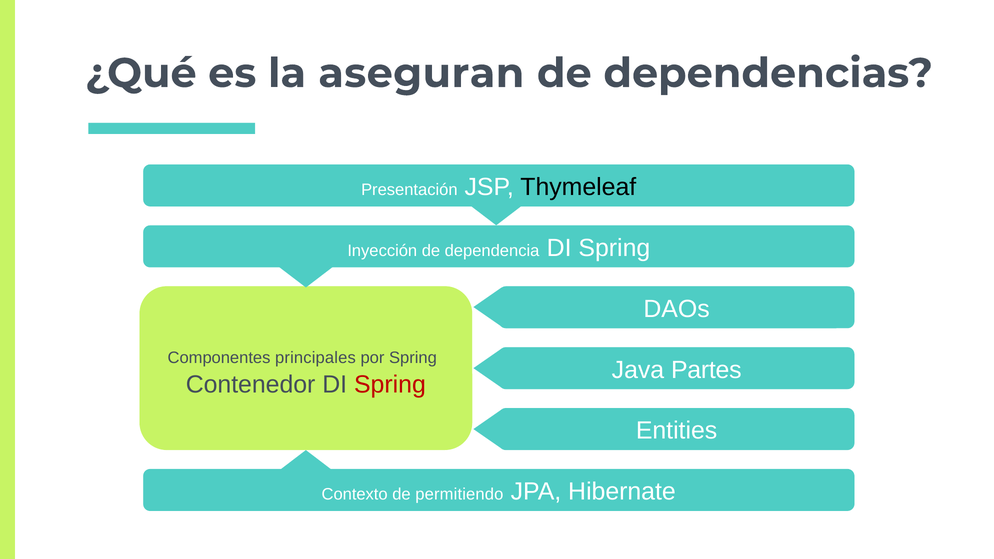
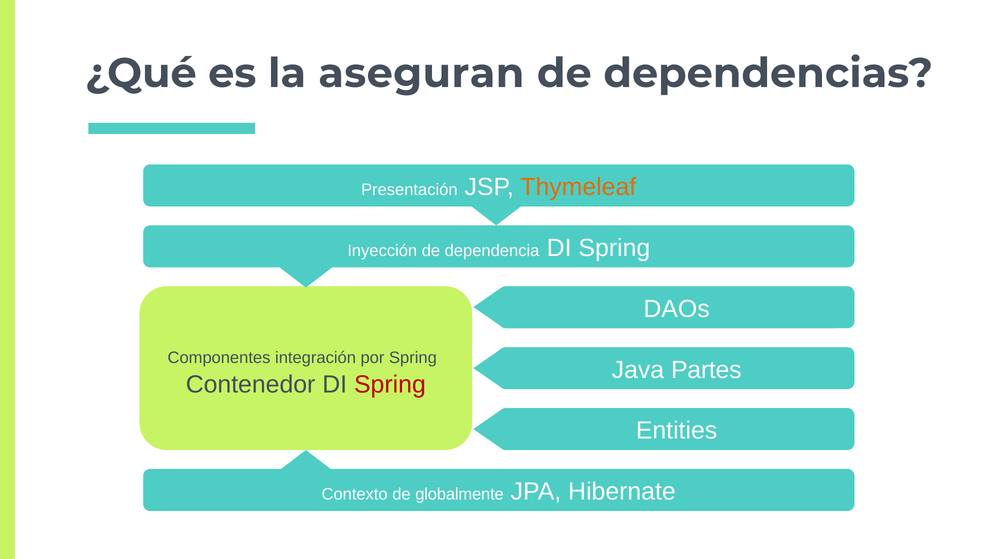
Thymeleaf colour: black -> orange
principales: principales -> integración
permitiendo: permitiendo -> globalmente
